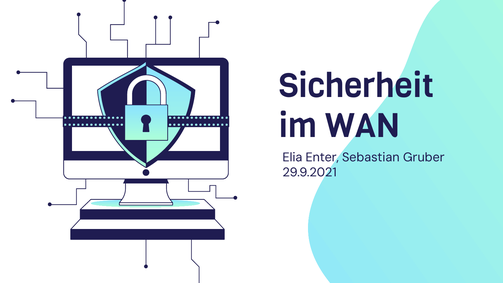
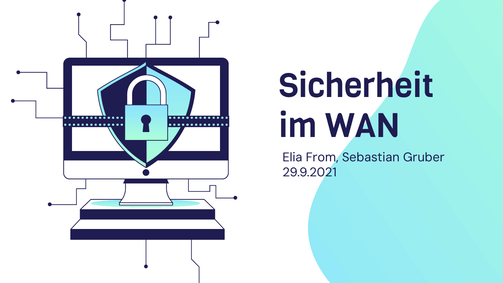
Enter: Enter -> From
